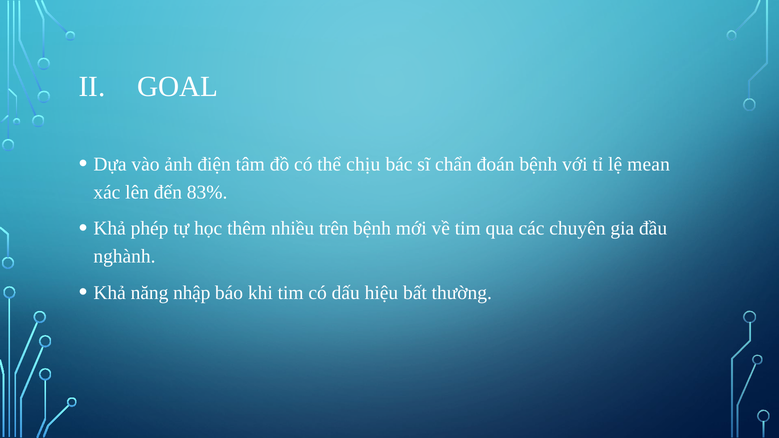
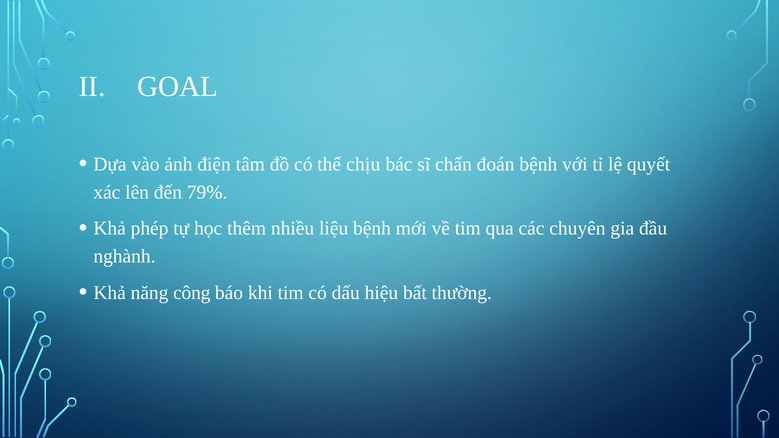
mean: mean -> quyết
83%: 83% -> 79%
trên: trên -> liệu
nhập: nhập -> công
